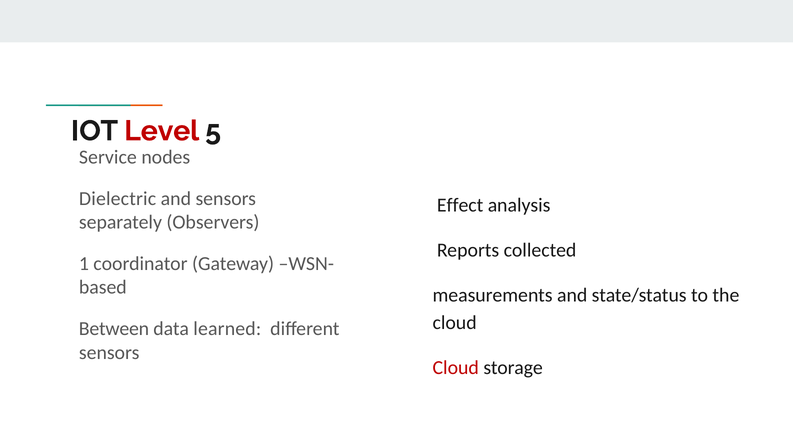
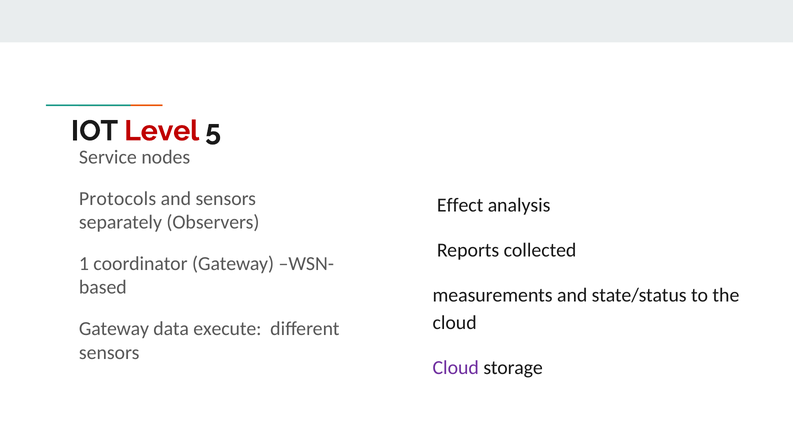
Dielectric: Dielectric -> Protocols
Between at (114, 329): Between -> Gateway
learned: learned -> execute
Cloud at (456, 368) colour: red -> purple
